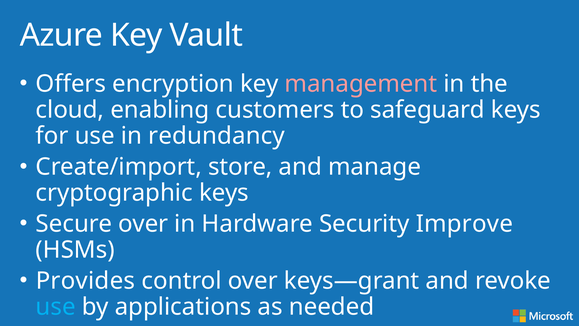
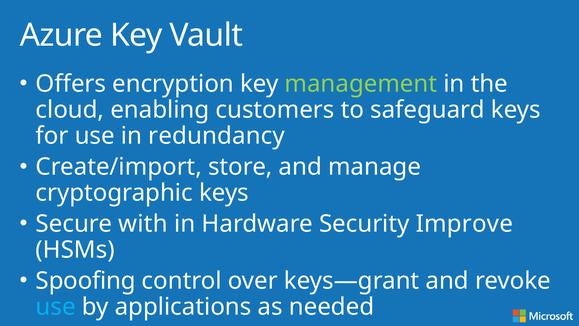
management colour: pink -> light green
Secure over: over -> with
Provides: Provides -> Spoofing
